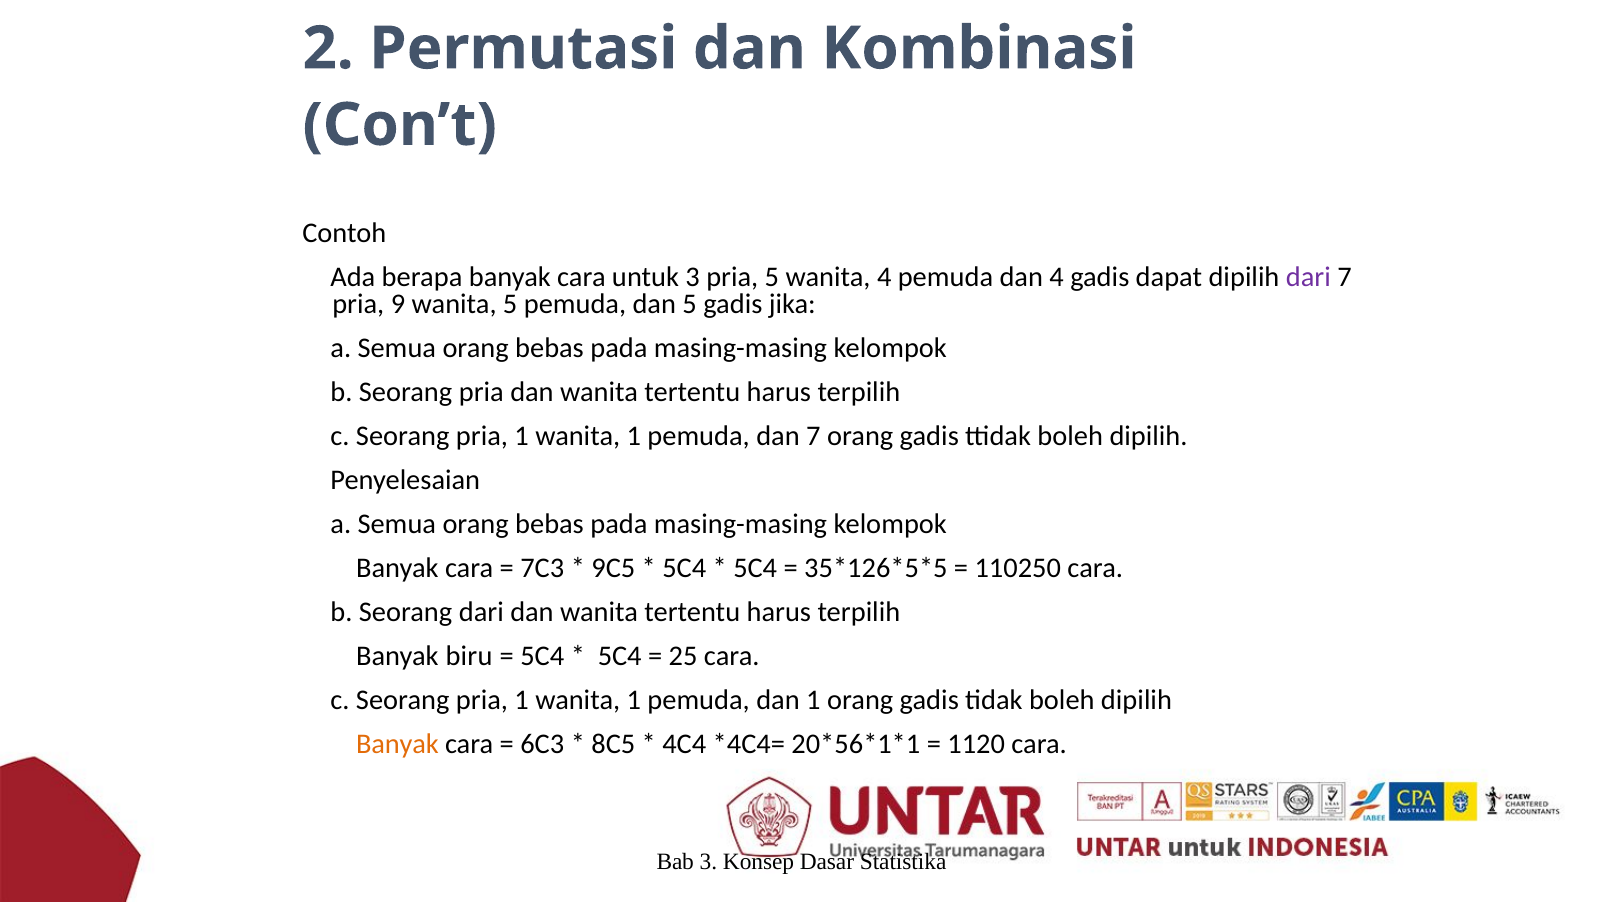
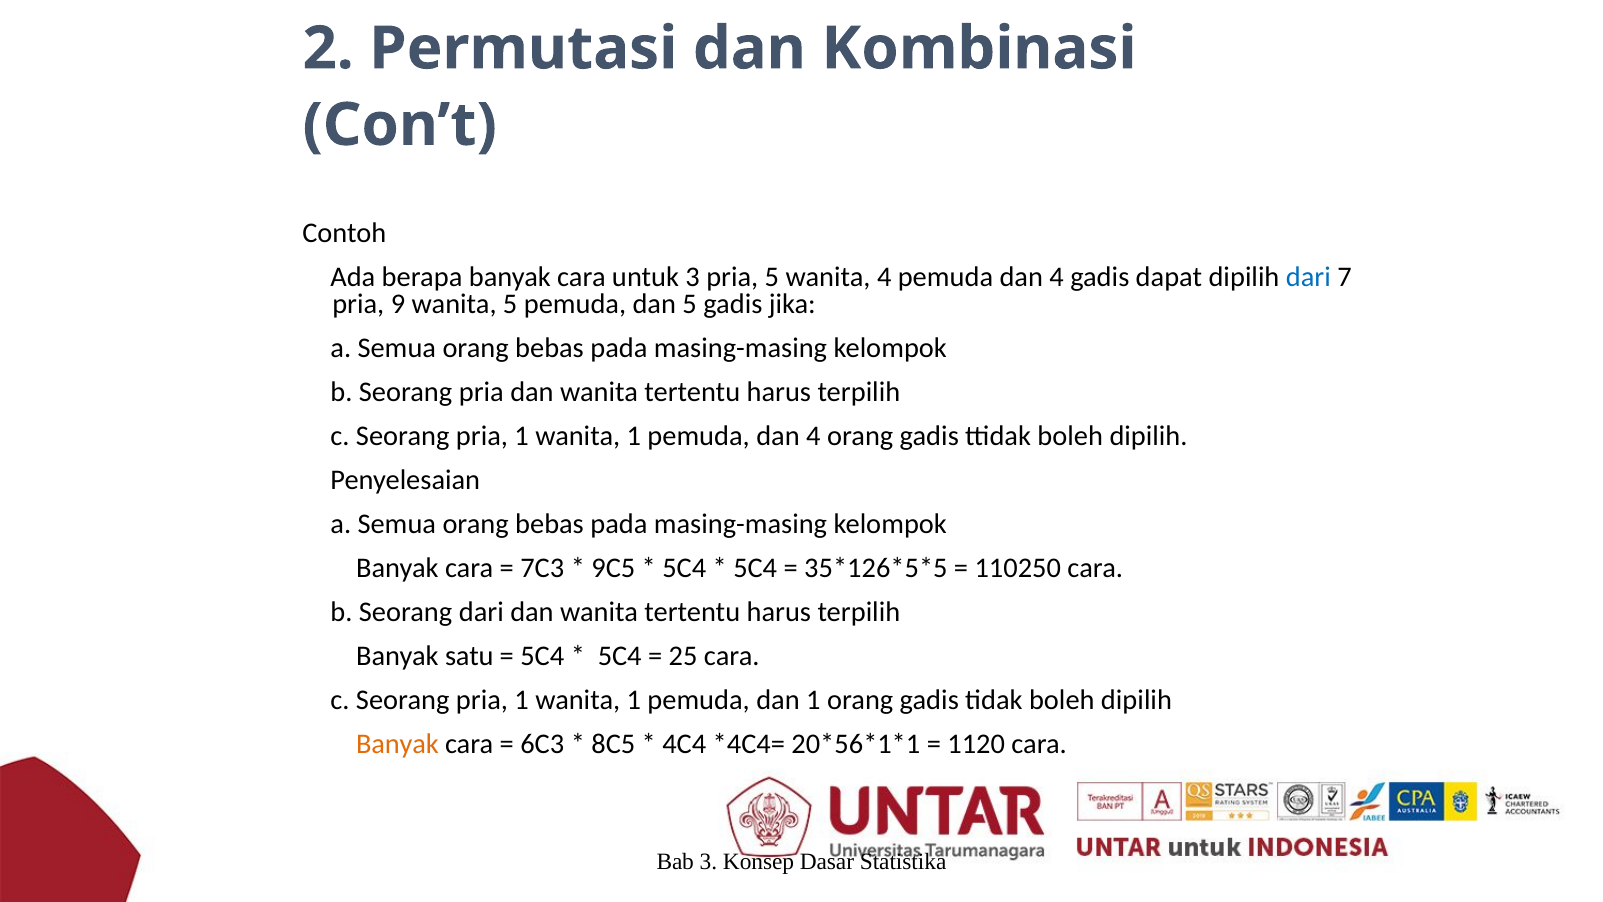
dari at (1308, 277) colour: purple -> blue
1 pemuda dan 7: 7 -> 4
biru: biru -> satu
